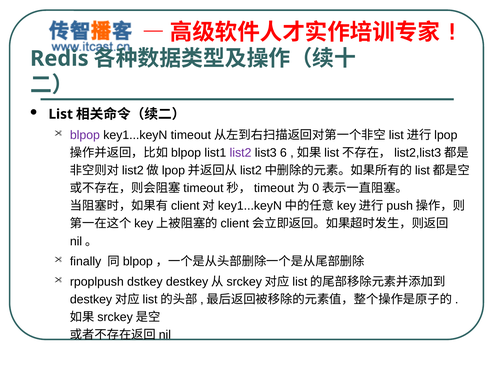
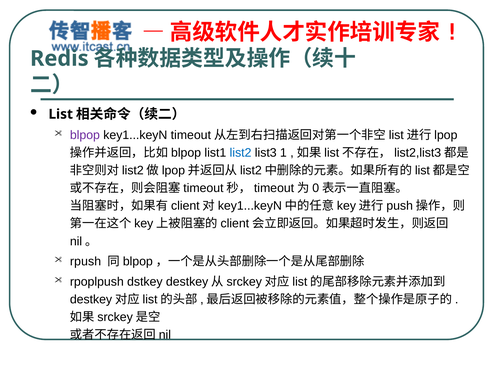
list2 colour: purple -> blue
6: 6 -> 1
finally: finally -> rpush
